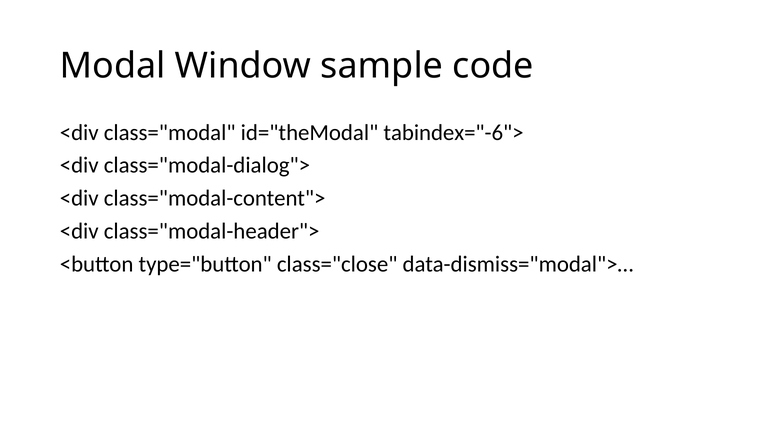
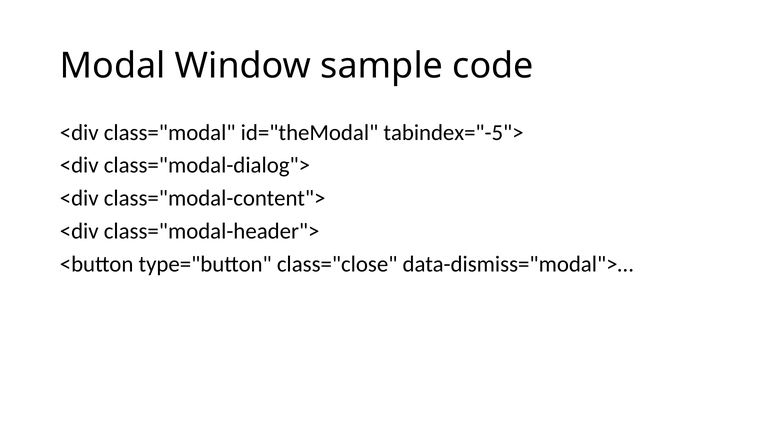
tabindex="-6">: tabindex="-6"> -> tabindex="-5">
